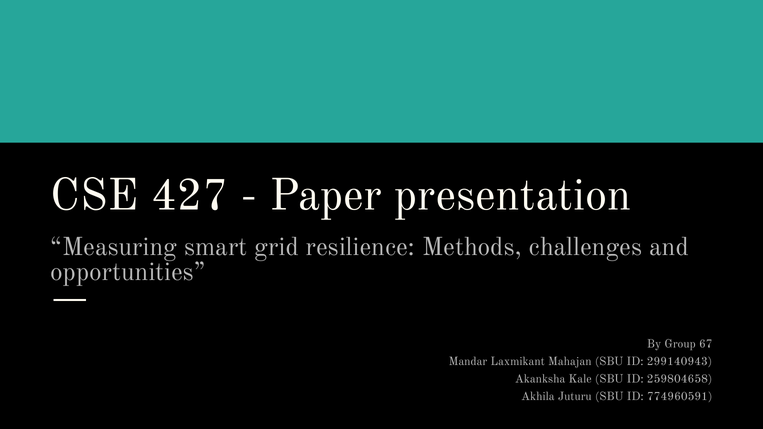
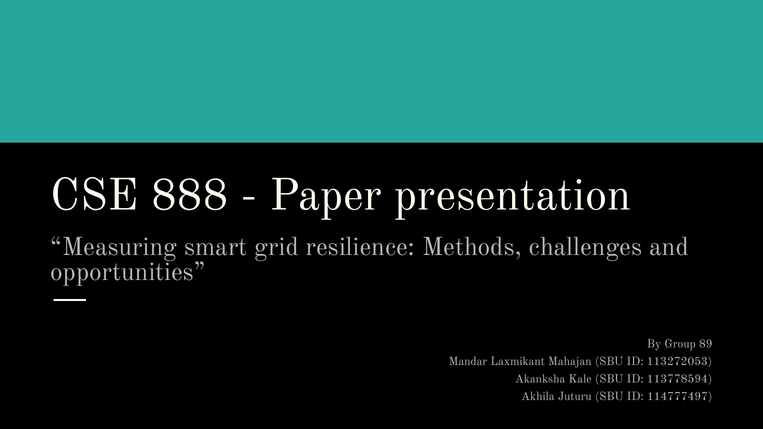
427: 427 -> 888
67: 67 -> 89
299140943: 299140943 -> 113272053
259804658: 259804658 -> 113778594
774960591: 774960591 -> 114777497
